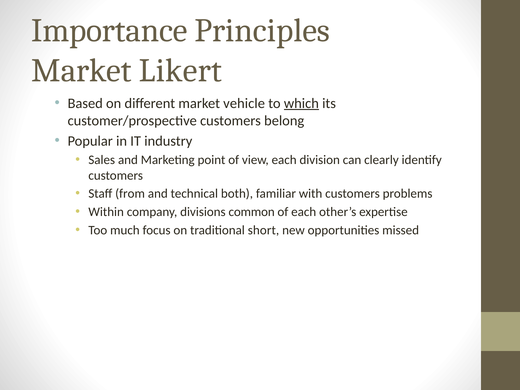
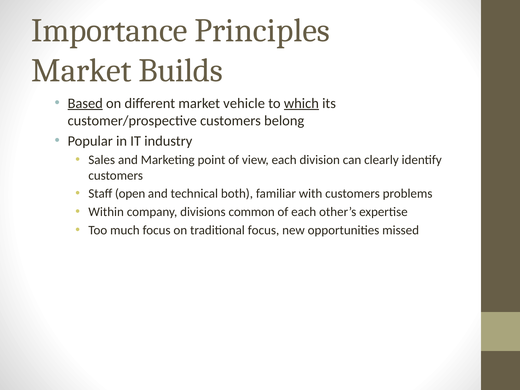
Likert: Likert -> Builds
Based underline: none -> present
from: from -> open
traditional short: short -> focus
